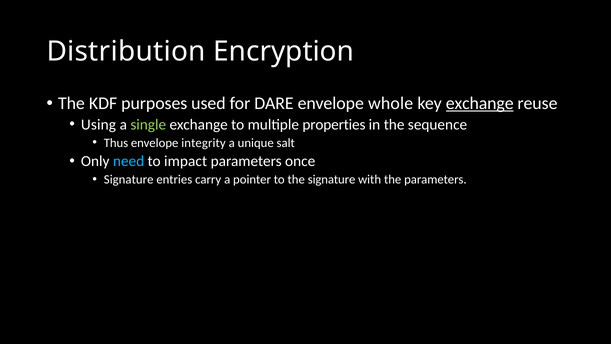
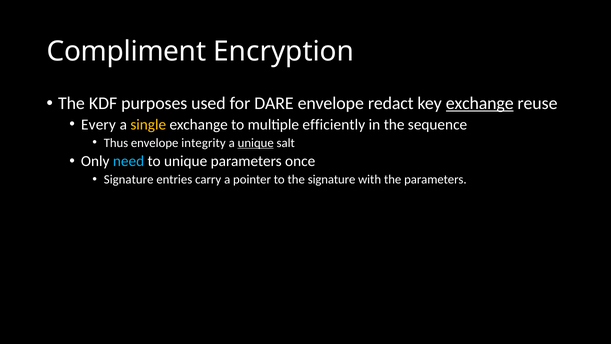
Distribution: Distribution -> Compliment
whole: whole -> redact
Using: Using -> Every
single colour: light green -> yellow
properties: properties -> efficiently
unique at (256, 143) underline: none -> present
to impact: impact -> unique
